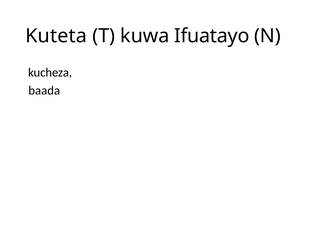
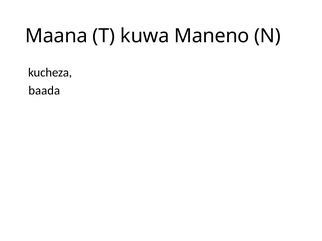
Kuteta: Kuteta -> Maana
Ifuatayo: Ifuatayo -> Maneno
